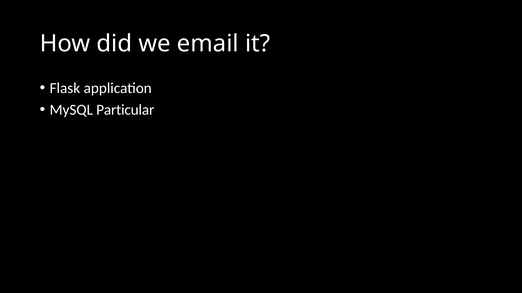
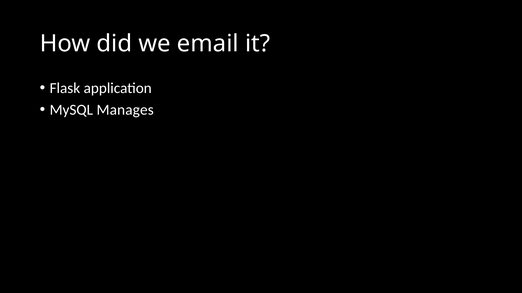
Particular: Particular -> Manages
